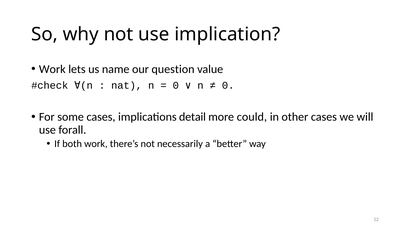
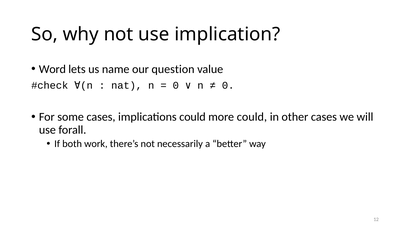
Work at (52, 69): Work -> Word
implications detail: detail -> could
